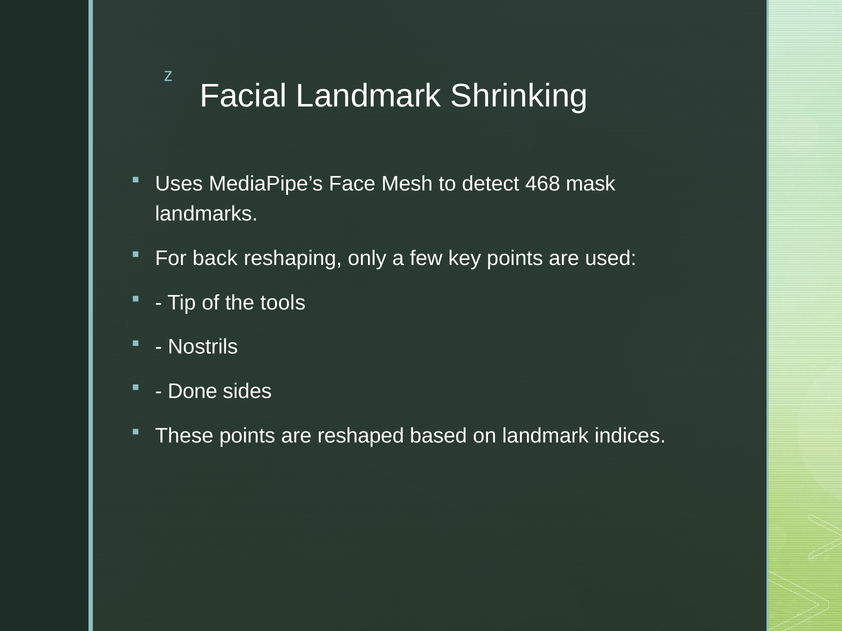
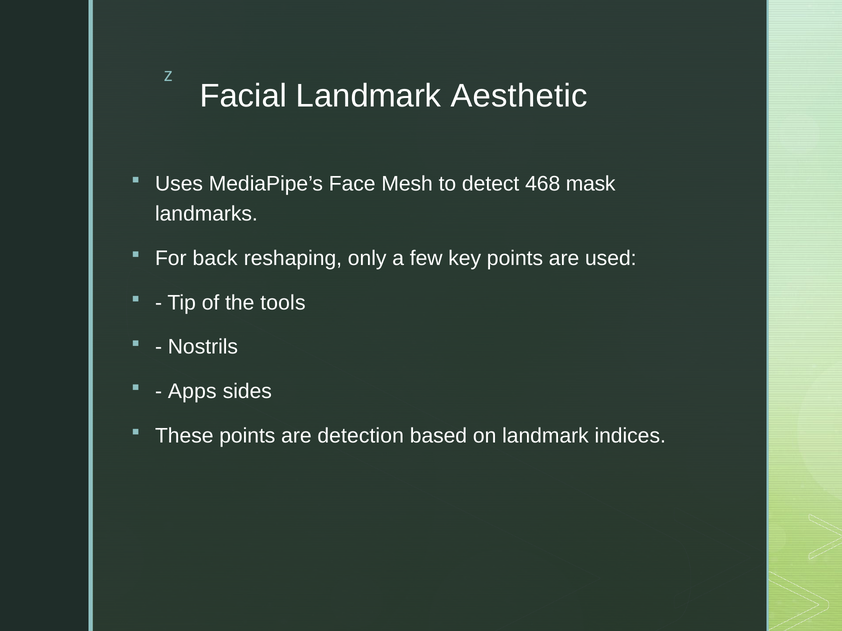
Shrinking: Shrinking -> Aesthetic
Done: Done -> Apps
reshaped: reshaped -> detection
